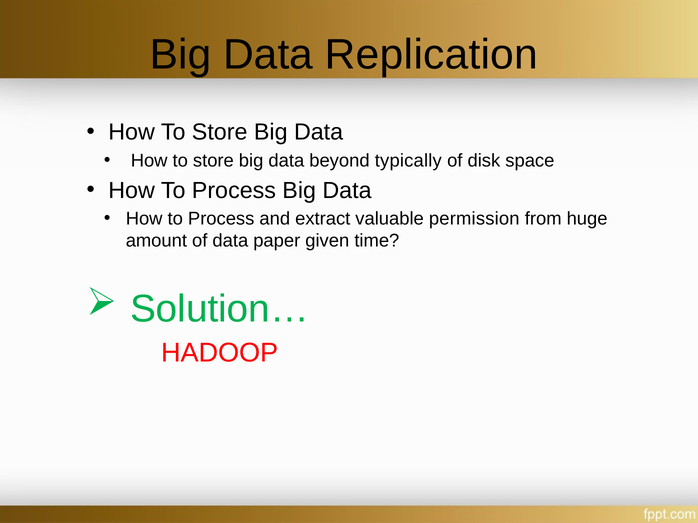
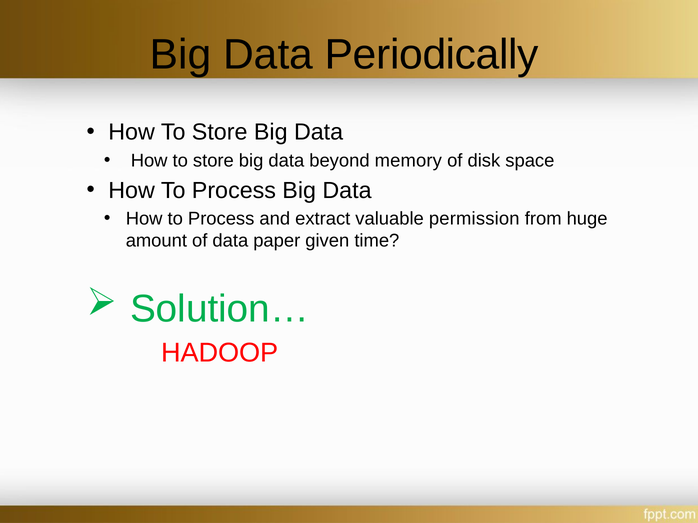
Replication: Replication -> Periodically
typically: typically -> memory
